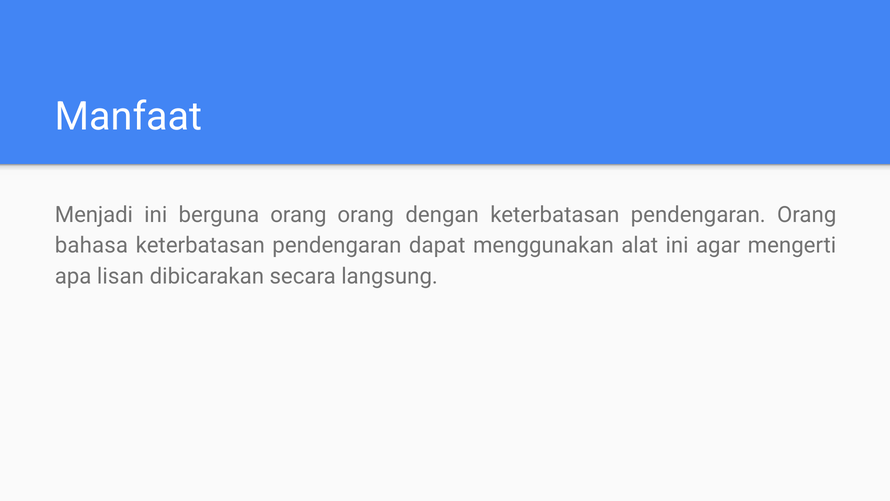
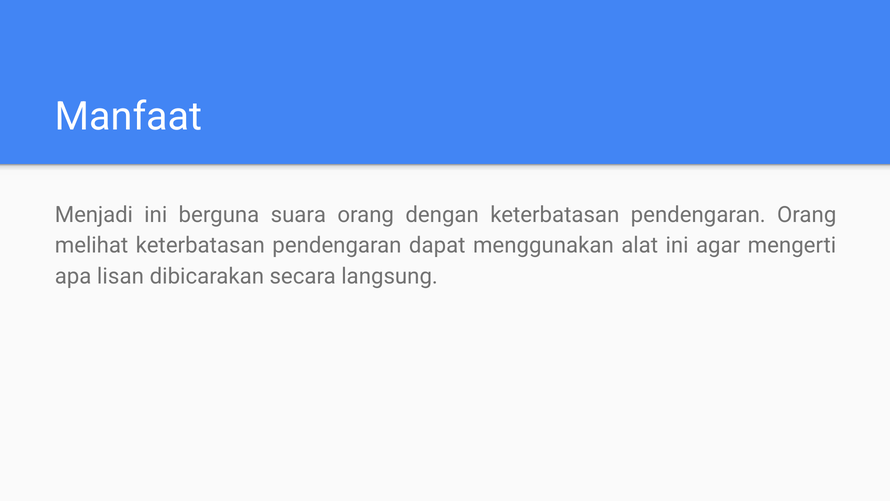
berguna orang: orang -> suara
bahasa: bahasa -> melihat
